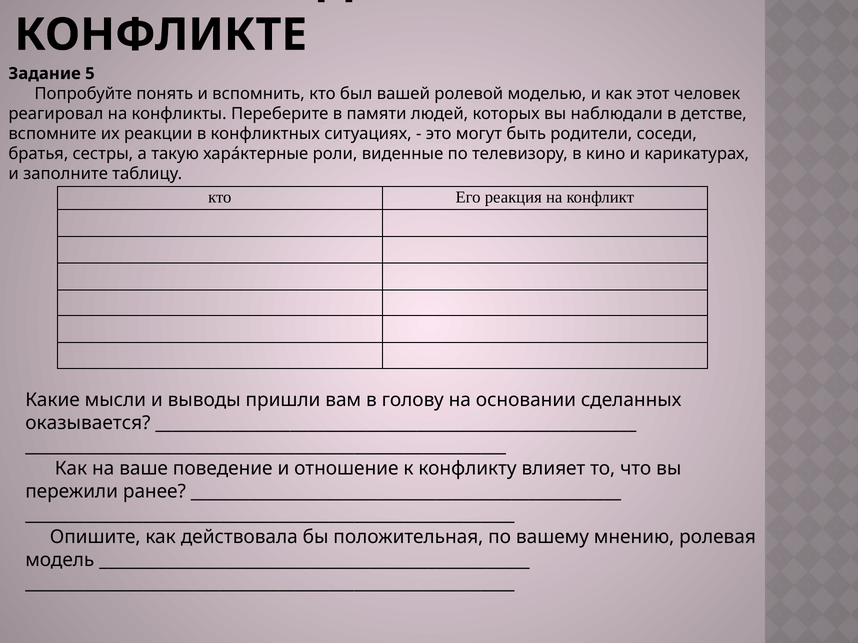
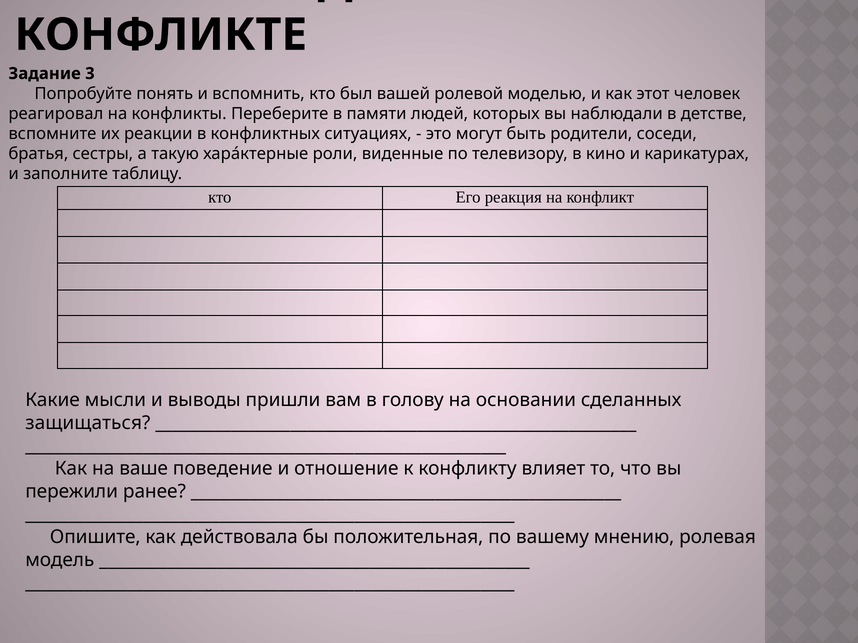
5: 5 -> 3
оказывается: оказывается -> защищаться
